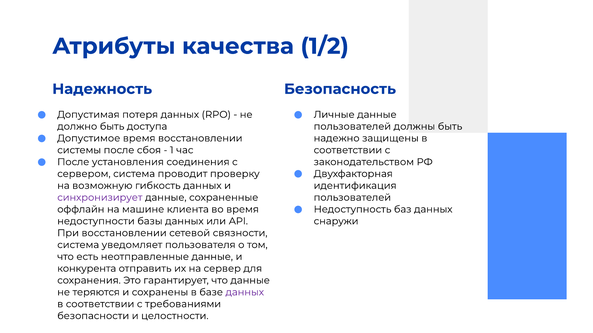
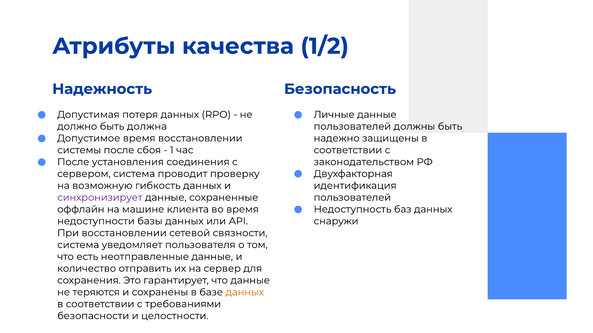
доступа: доступа -> должна
конкурента: конкурента -> количество
данных at (245, 293) colour: purple -> orange
